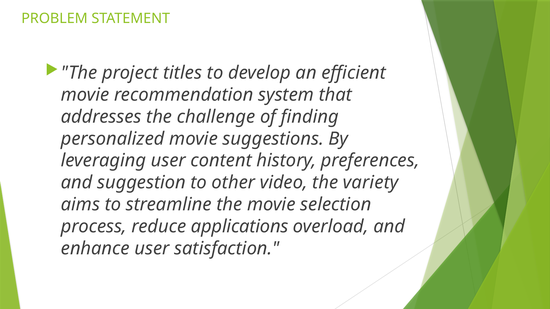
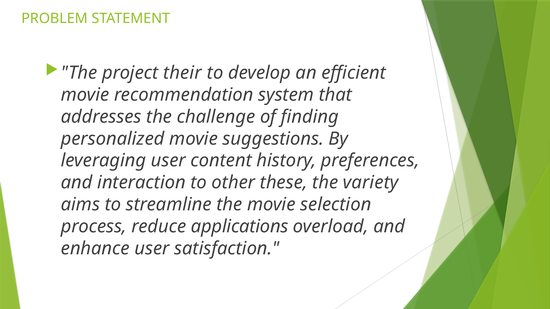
titles: titles -> their
suggestion: suggestion -> interaction
video: video -> these
